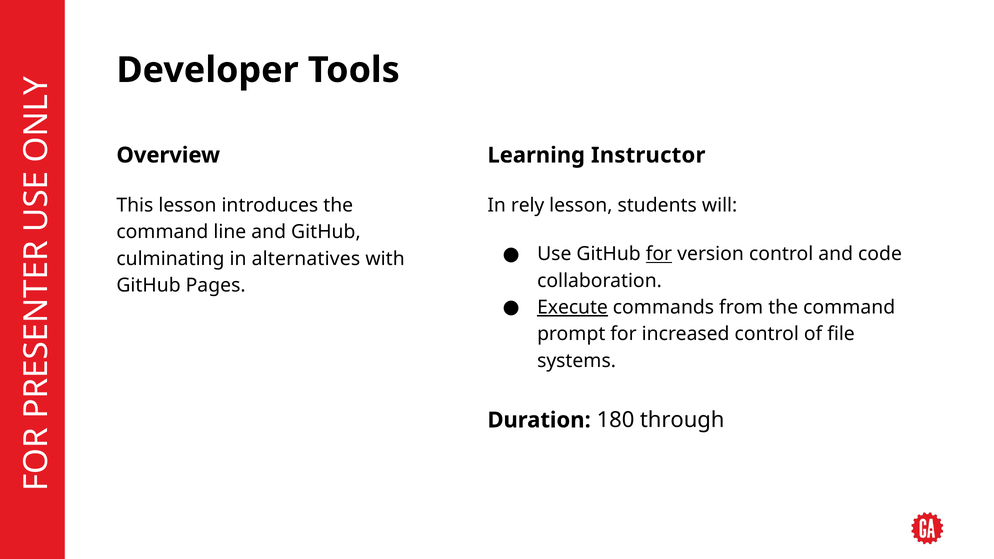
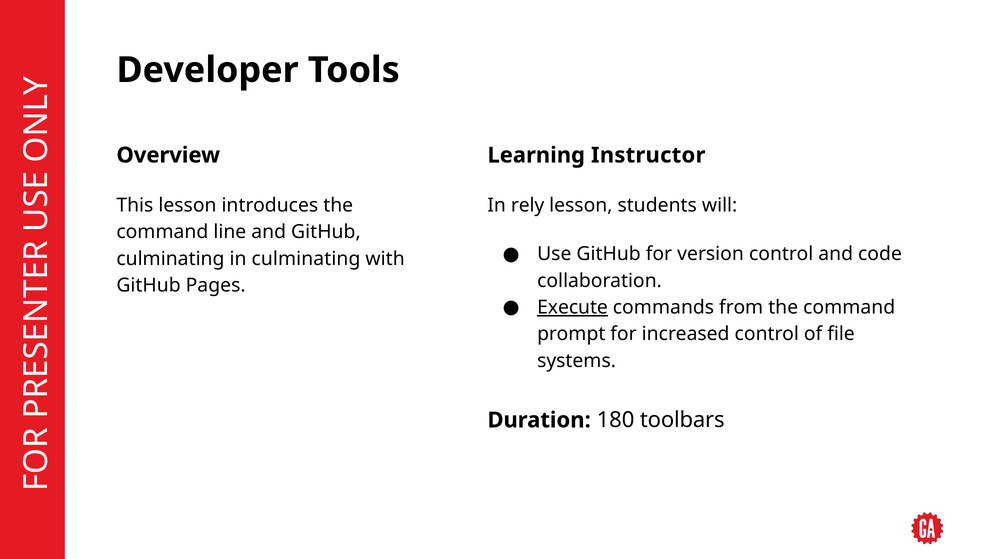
for at (659, 254) underline: present -> none
in alternatives: alternatives -> culminating
through: through -> toolbars
